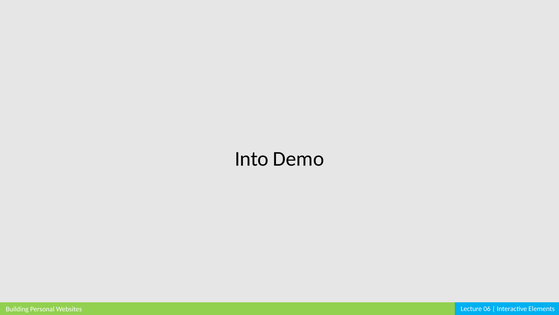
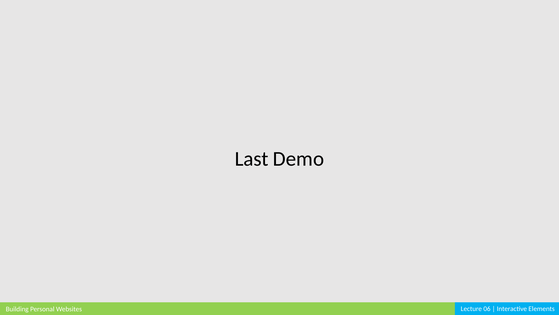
Into: Into -> Last
